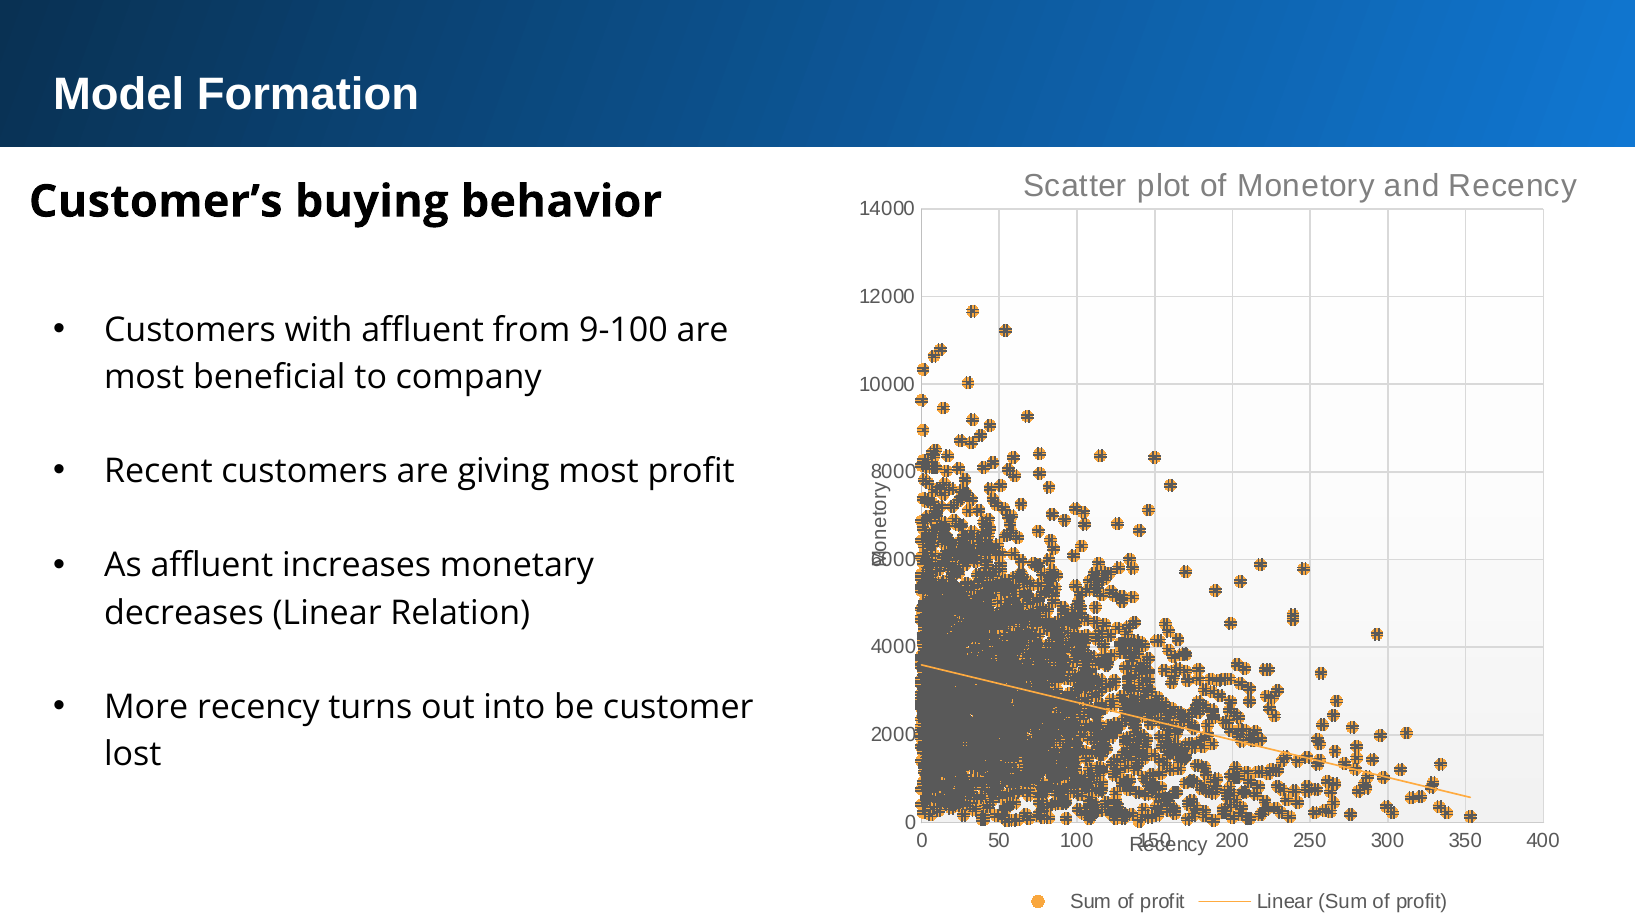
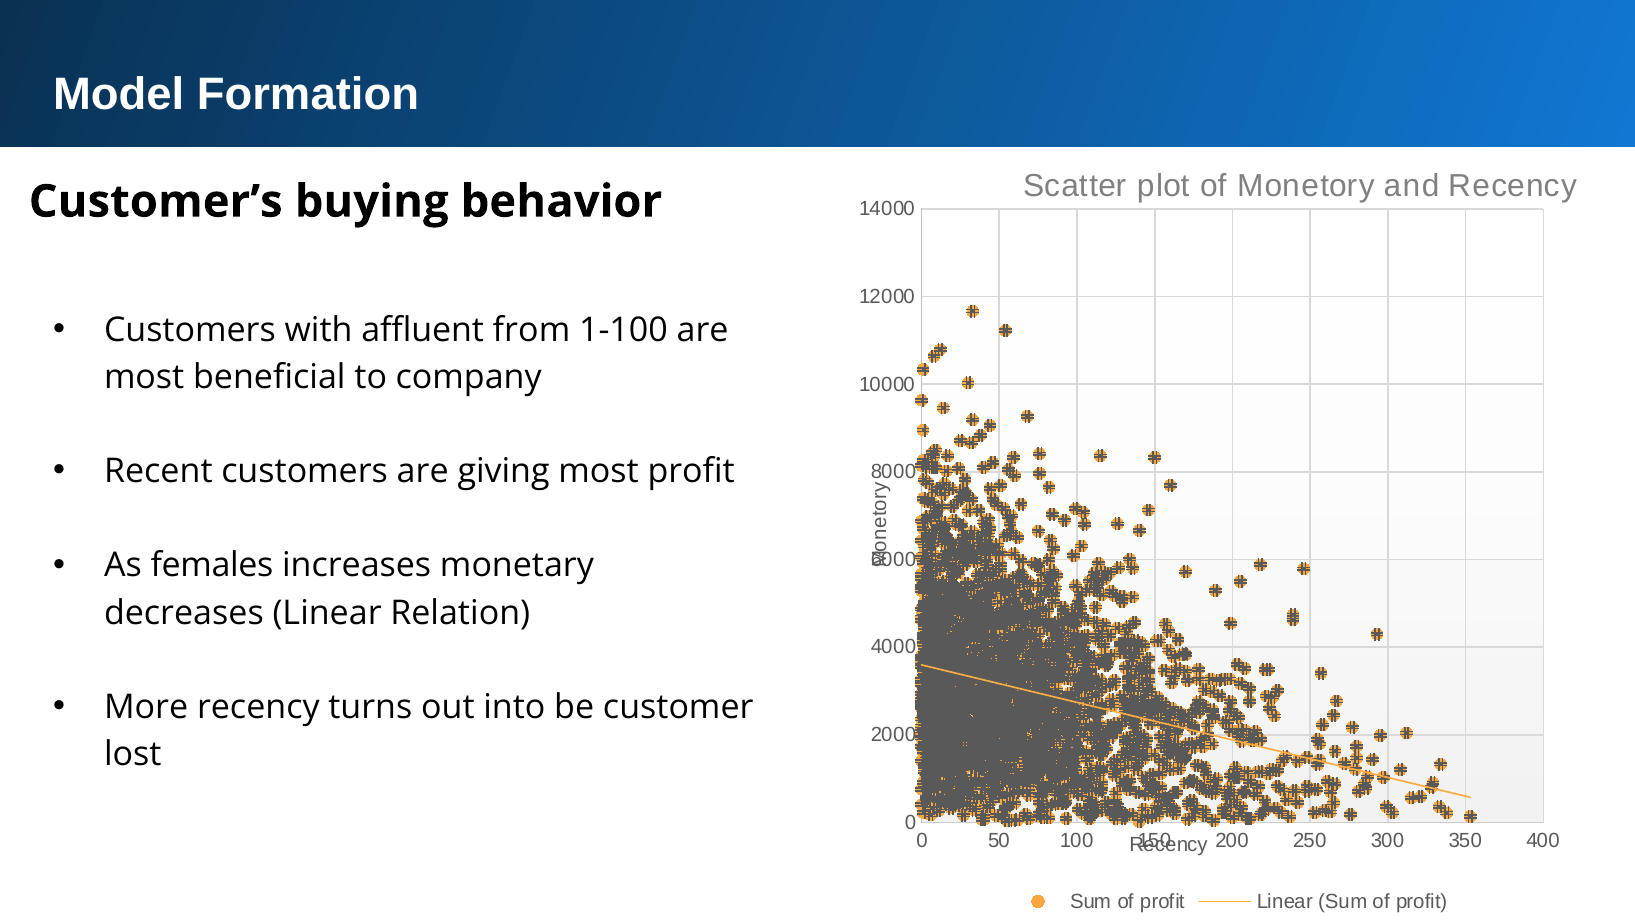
9-100: 9-100 -> 1-100
As affluent: affluent -> females
